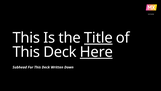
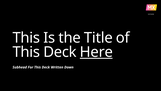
Title underline: present -> none
